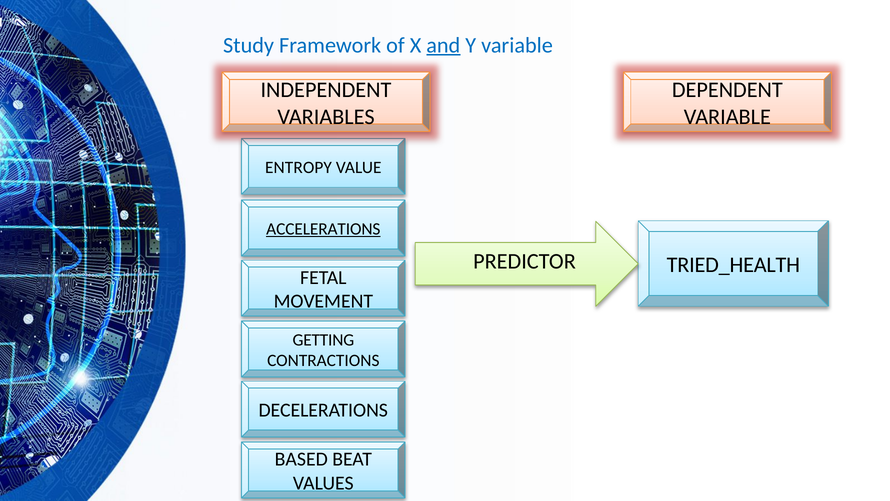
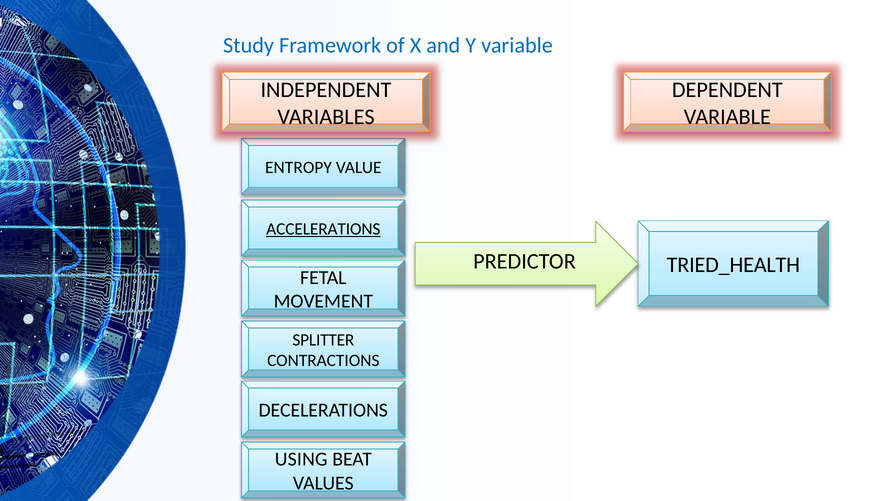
and underline: present -> none
GETTING: GETTING -> SPLITTER
BASED: BASED -> USING
